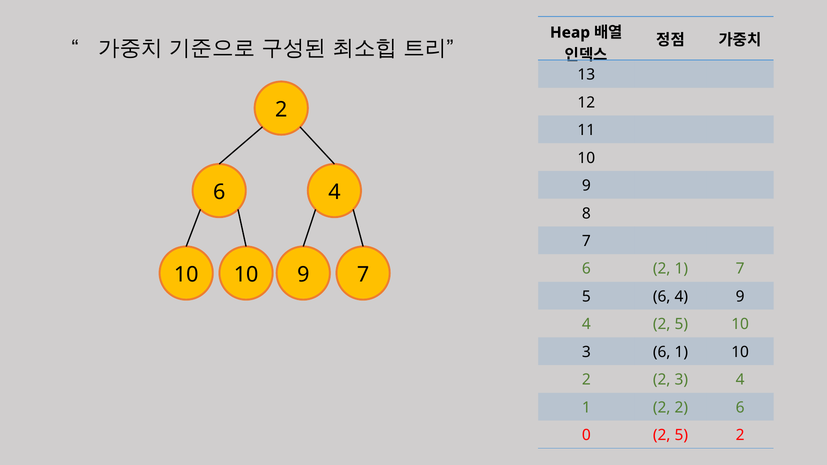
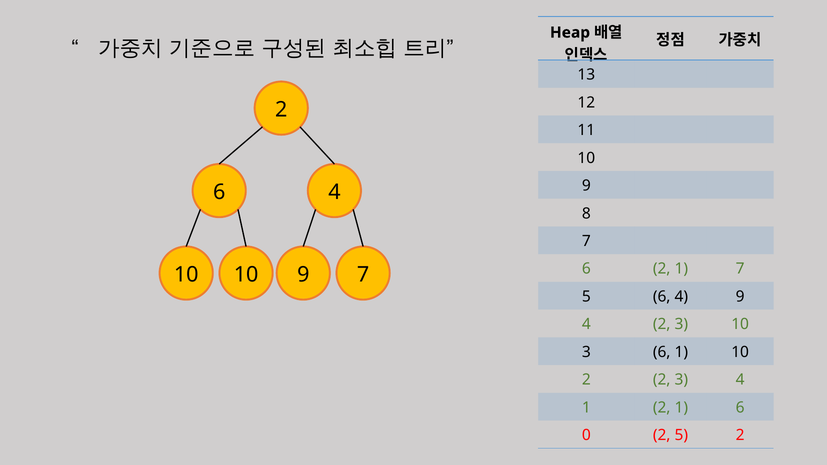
4 2 5: 5 -> 3
1 2 2: 2 -> 1
